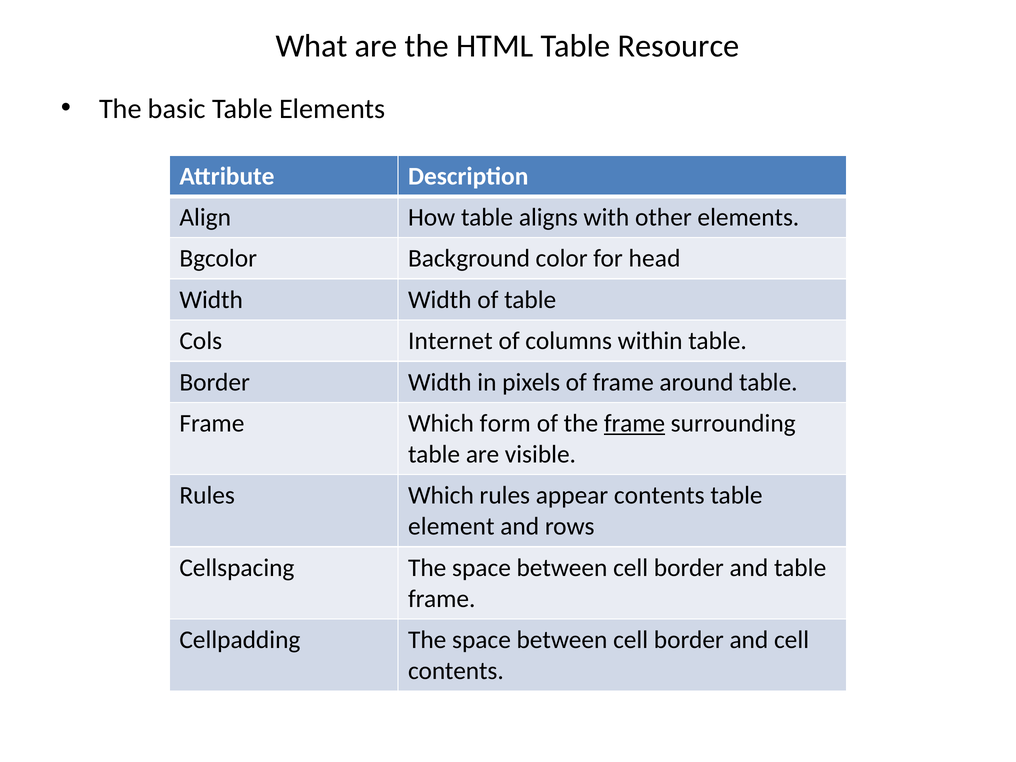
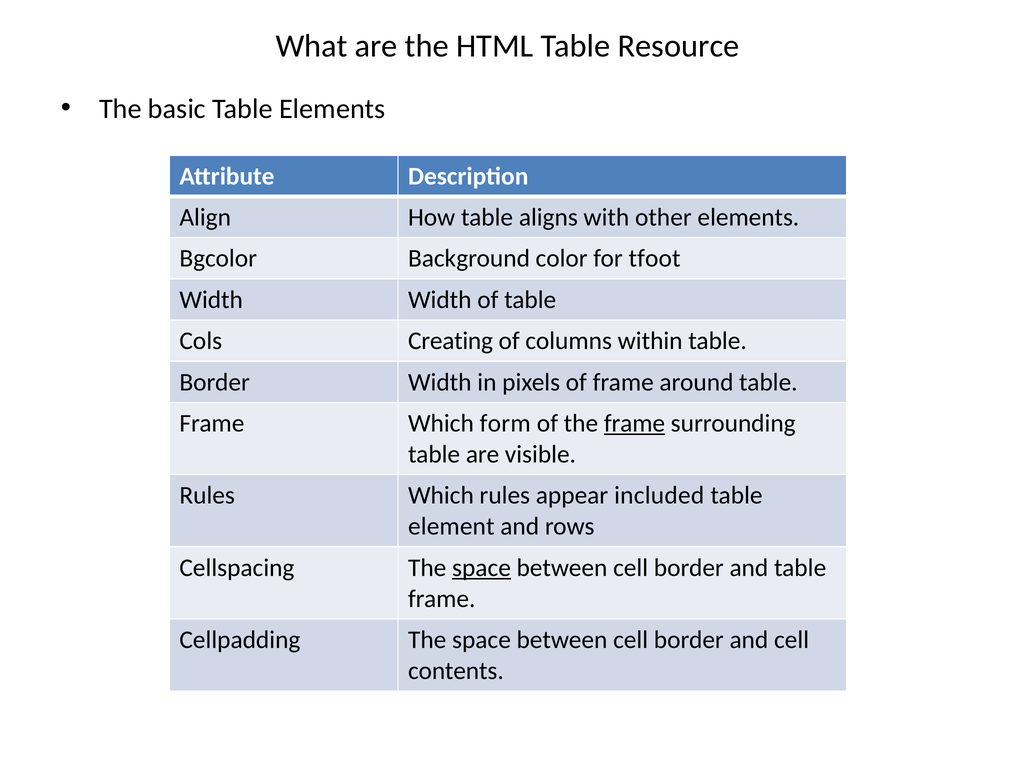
head: head -> tfoot
Internet: Internet -> Creating
appear contents: contents -> included
space at (481, 568) underline: none -> present
